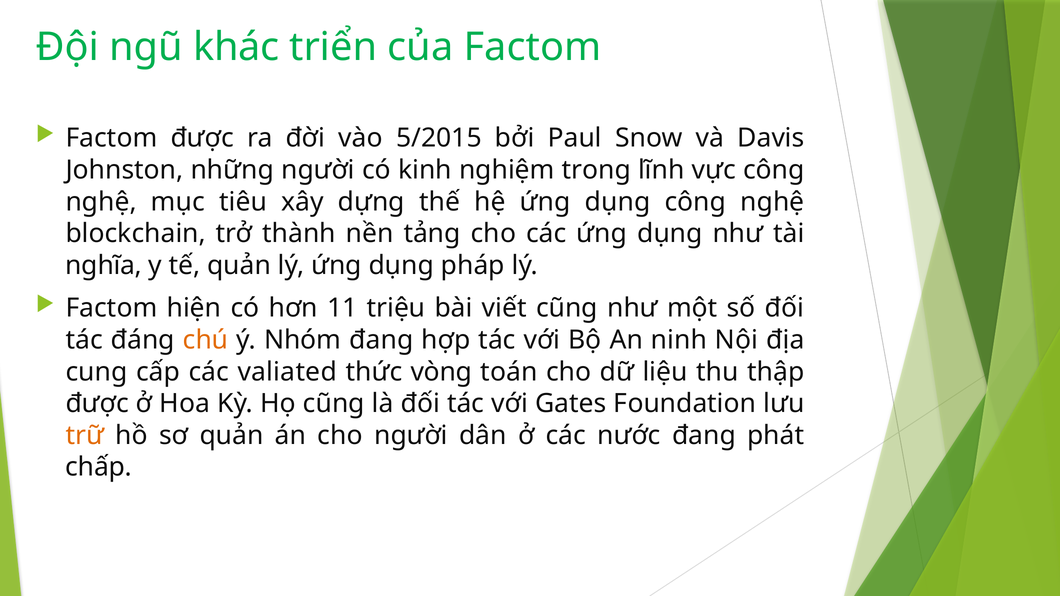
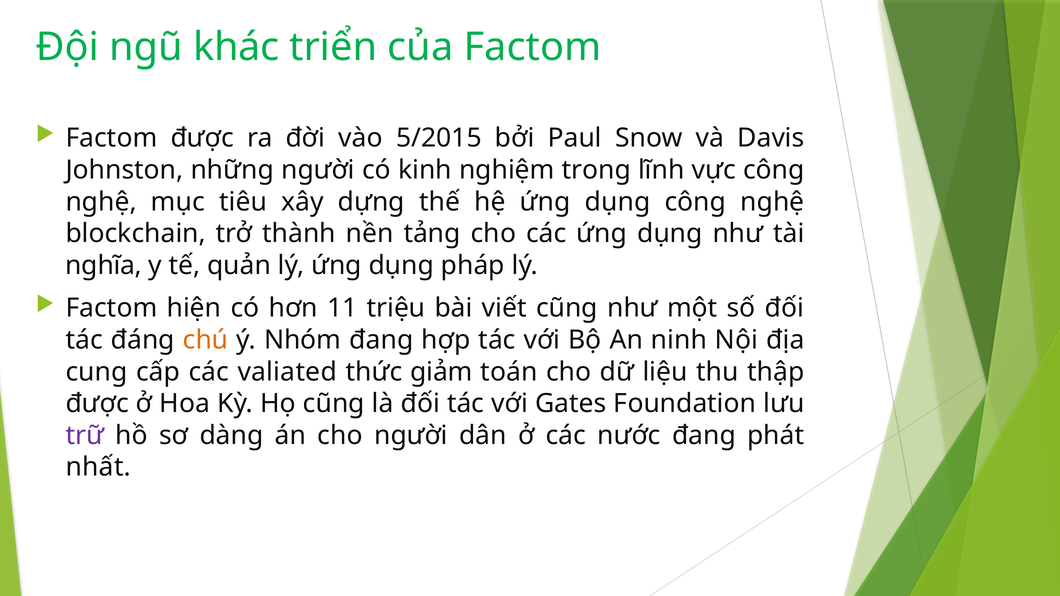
vòng: vòng -> giảm
trữ colour: orange -> purple
sơ quản: quản -> dàng
chấp: chấp -> nhất
